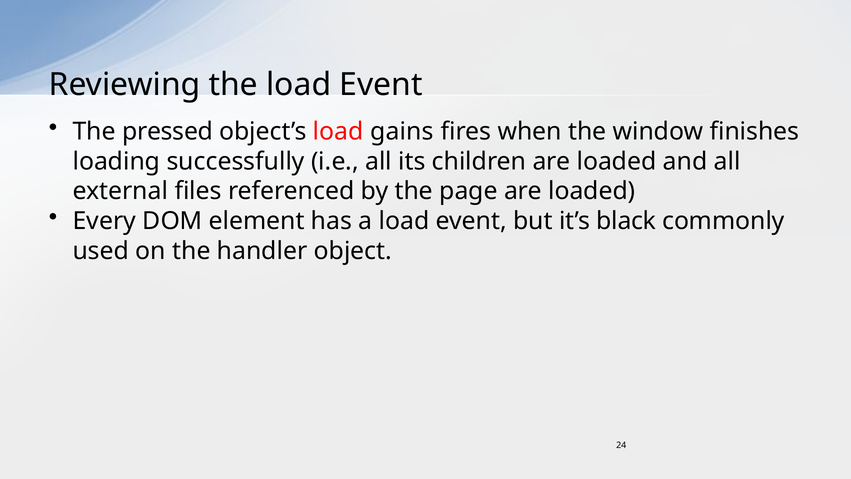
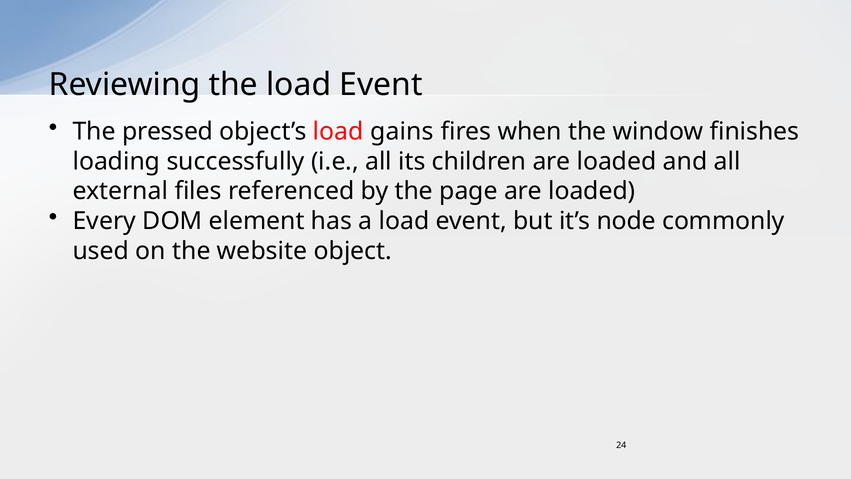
black: black -> node
handler: handler -> website
